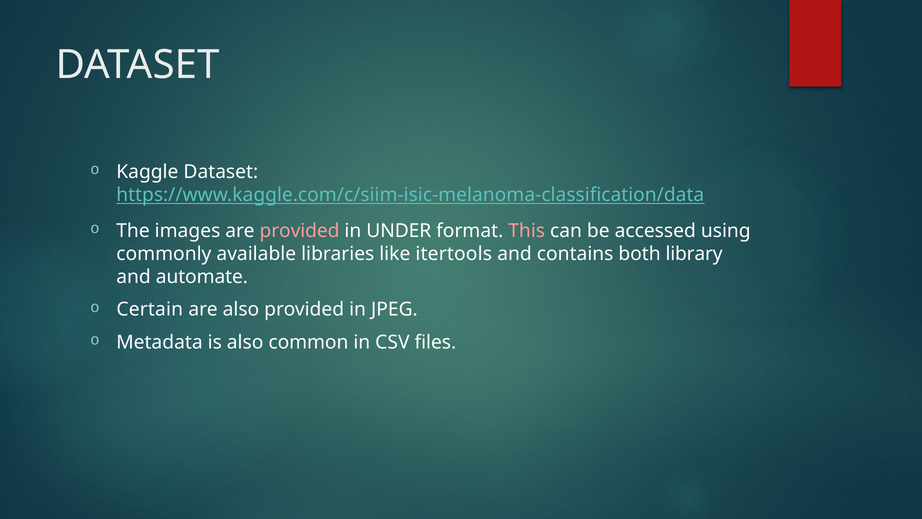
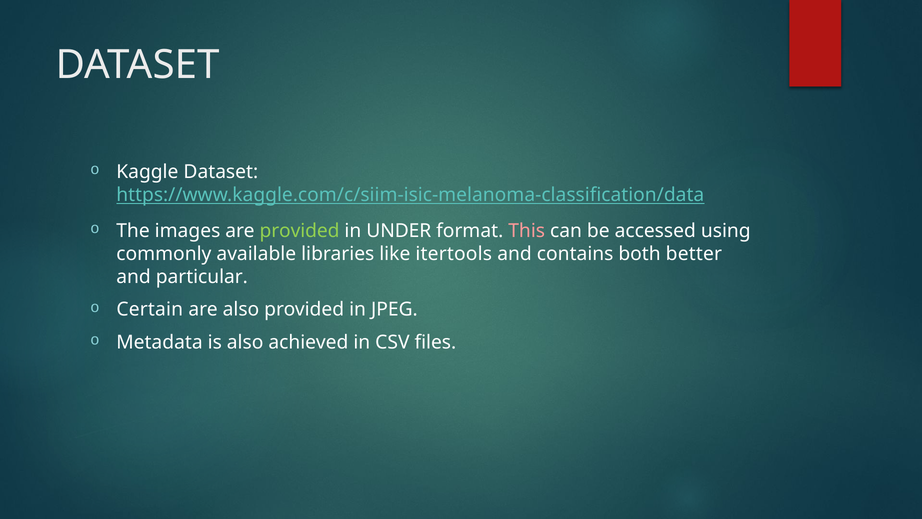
provided at (300, 231) colour: pink -> light green
library: library -> better
automate: automate -> particular
common: common -> achieved
